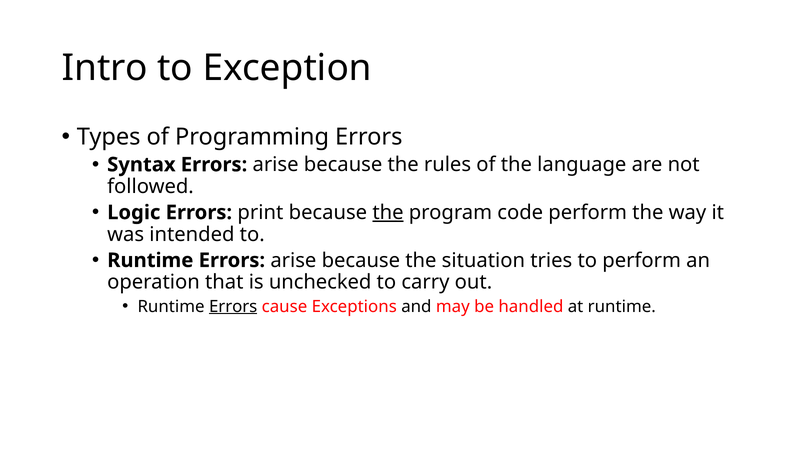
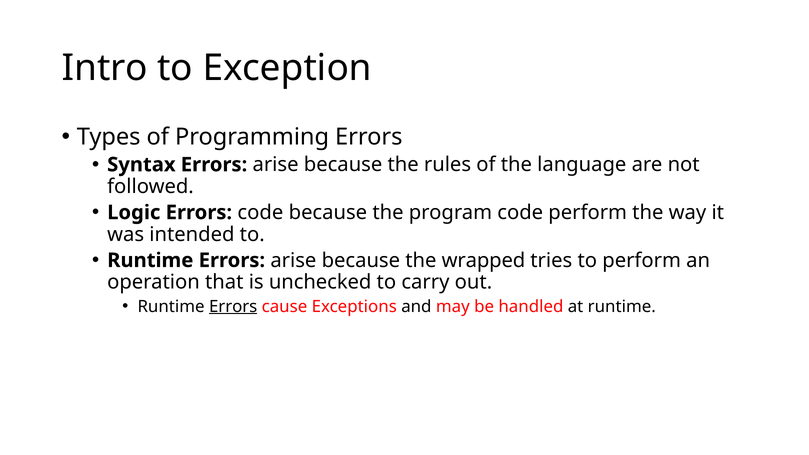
Errors print: print -> code
the at (388, 213) underline: present -> none
situation: situation -> wrapped
